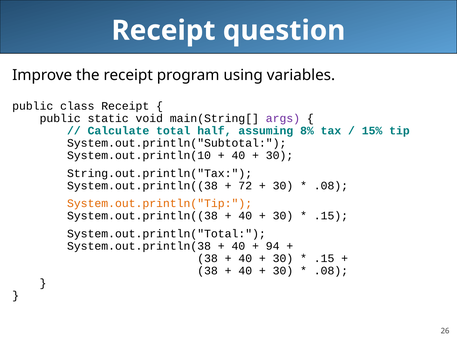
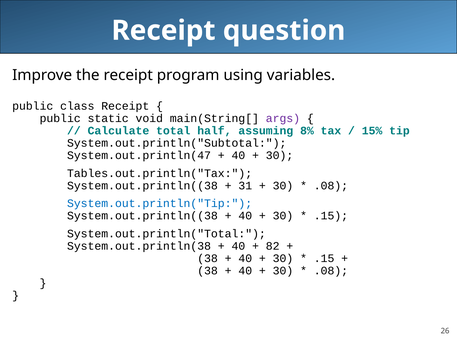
System.out.println(10: System.out.println(10 -> System.out.println(47
String.out.println("Tax: String.out.println("Tax -> Tables.out.println("Tax
72: 72 -> 31
System.out.println("Tip colour: orange -> blue
94: 94 -> 82
